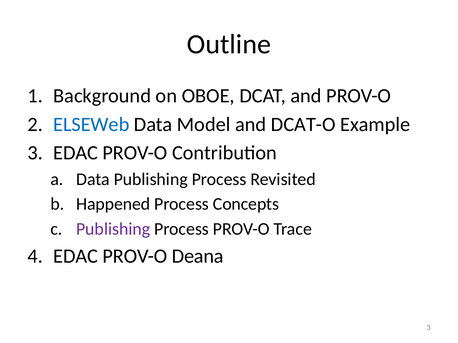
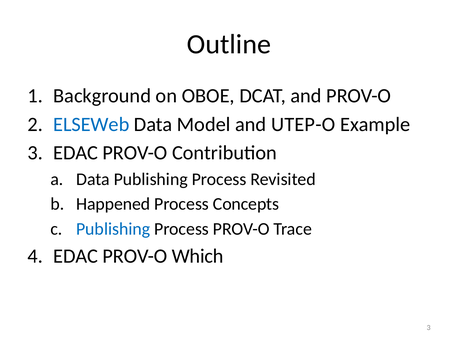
DCAT-O: DCAT-O -> UTEP-O
Publishing at (113, 229) colour: purple -> blue
Deana: Deana -> Which
